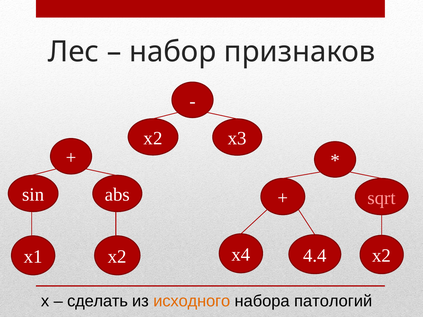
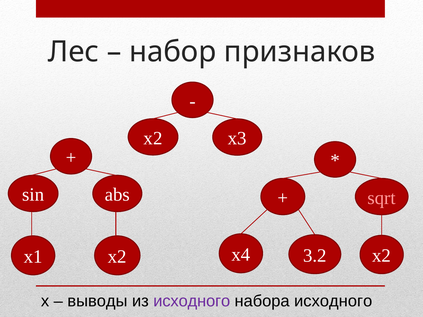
4.4: 4.4 -> 3.2
сделать: сделать -> выводы
исходного at (192, 301) colour: orange -> purple
набора патологий: патологий -> исходного
